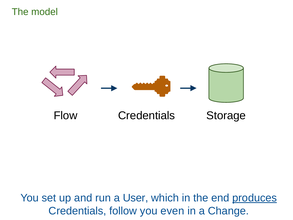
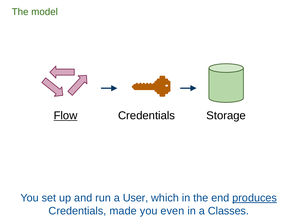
Flow underline: none -> present
follow: follow -> made
Change: Change -> Classes
